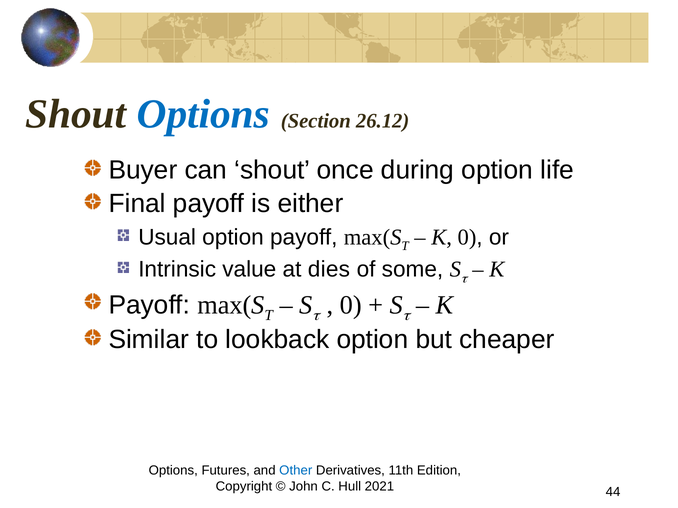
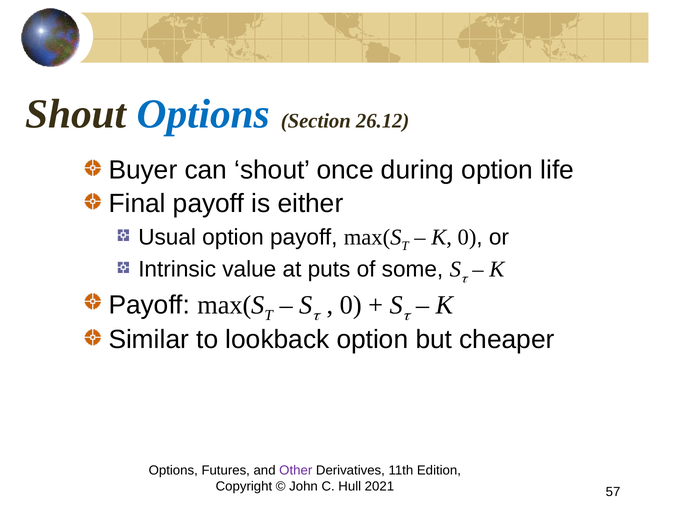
dies: dies -> puts
Other colour: blue -> purple
44: 44 -> 57
